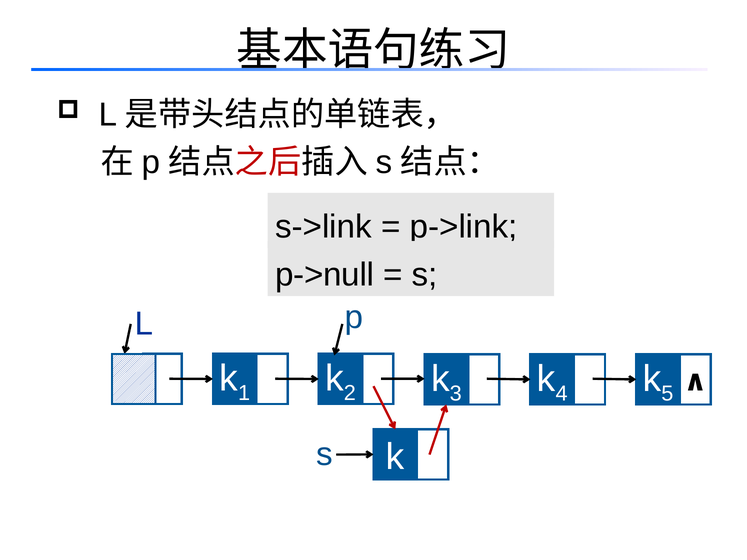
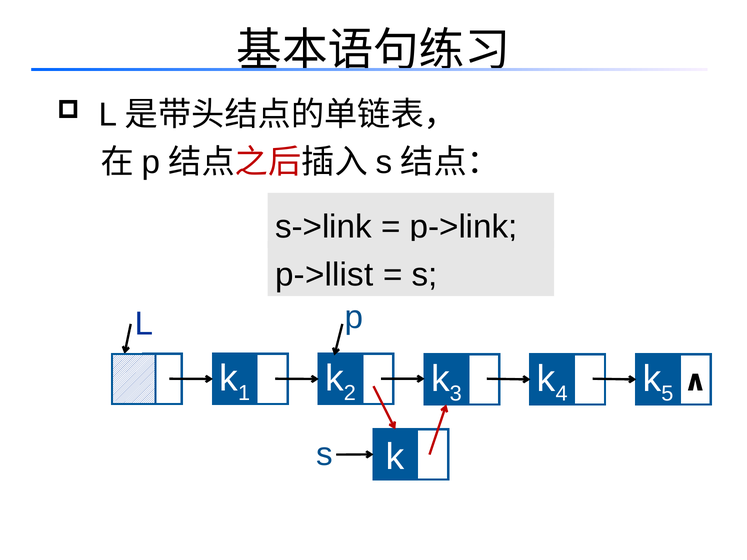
p->null: p->null -> p->llist
